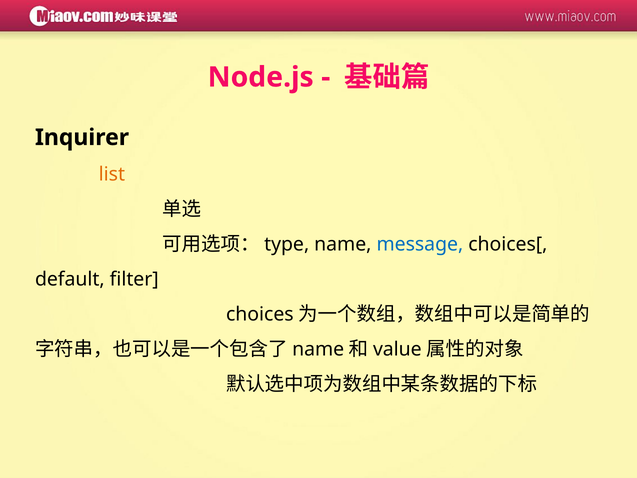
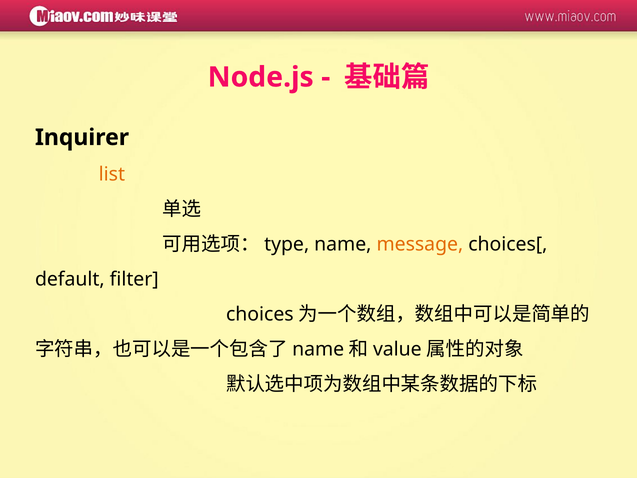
message colour: blue -> orange
